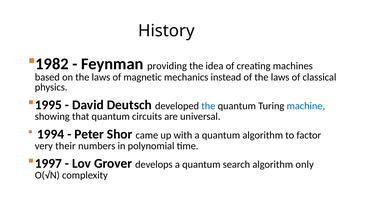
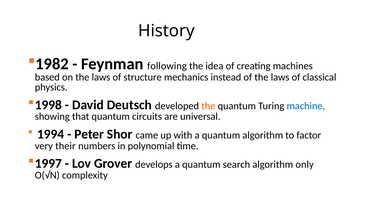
providing: providing -> following
magnetic: magnetic -> structure
1995: 1995 -> 1998
the at (208, 106) colour: blue -> orange
